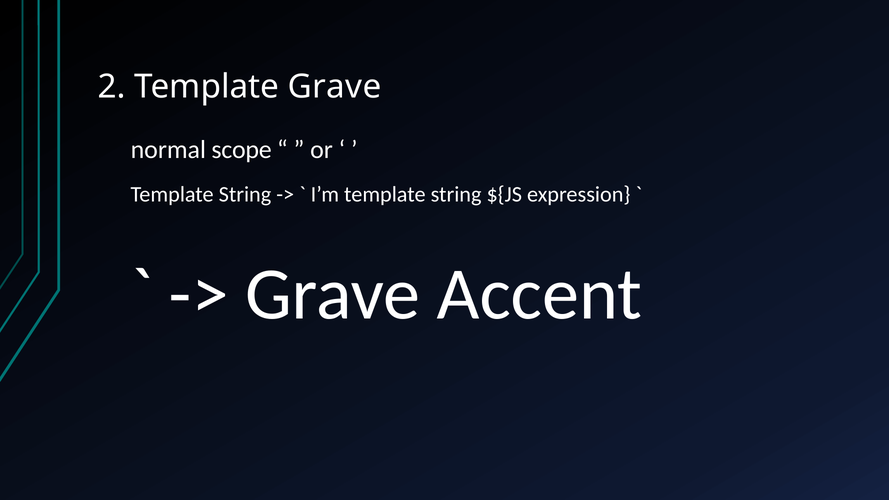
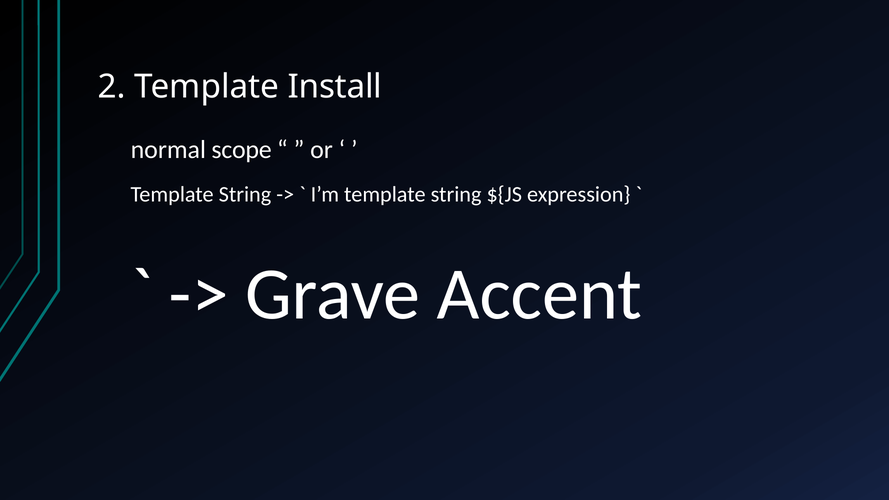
Template Grave: Grave -> Install
